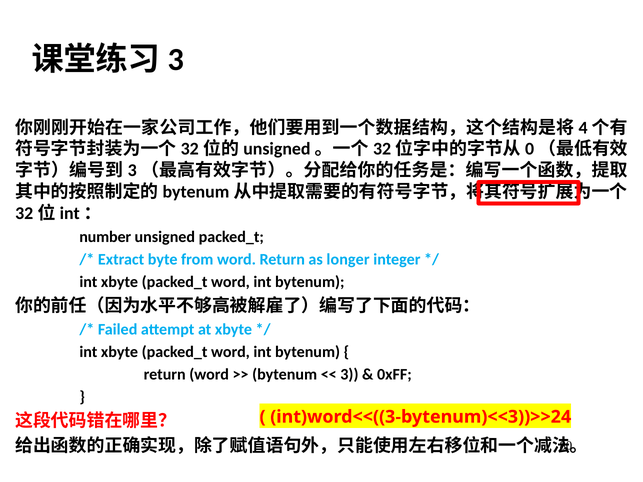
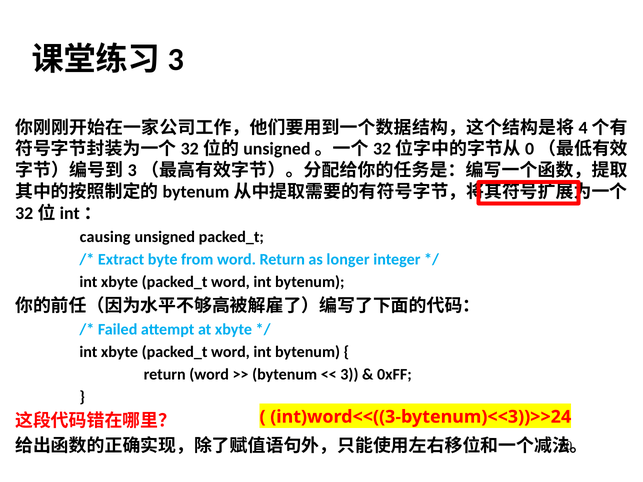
number: number -> causing
